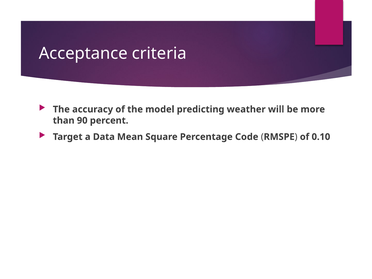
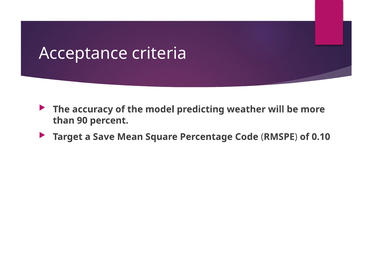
Data: Data -> Save
